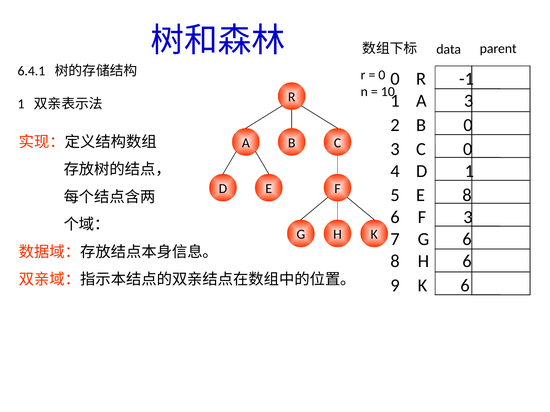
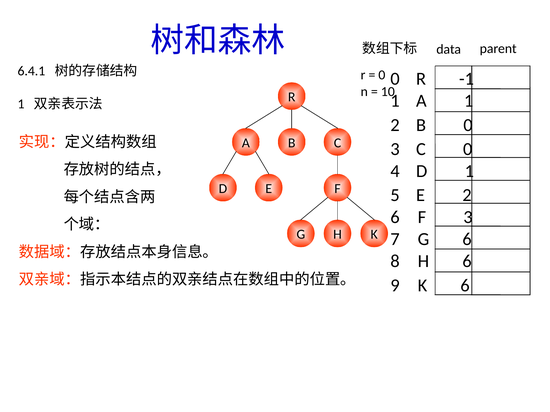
A 3: 3 -> 1
E 8: 8 -> 2
